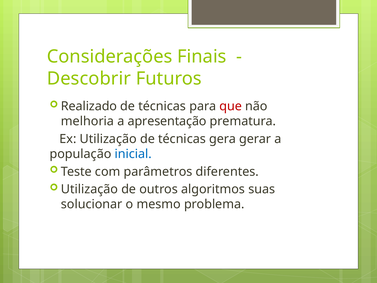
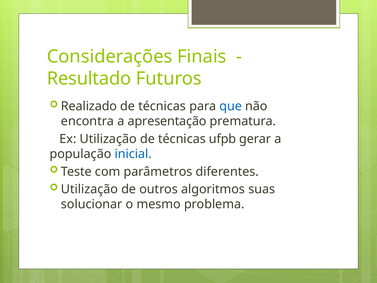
Descobrir: Descobrir -> Resultado
que colour: red -> blue
melhoria: melhoria -> encontra
gera: gera -> ufpb
